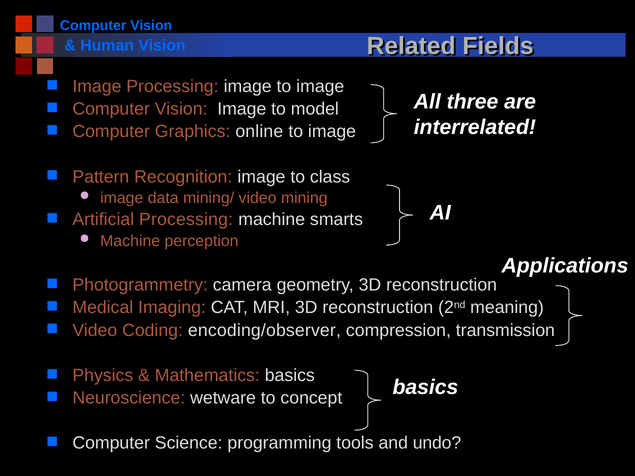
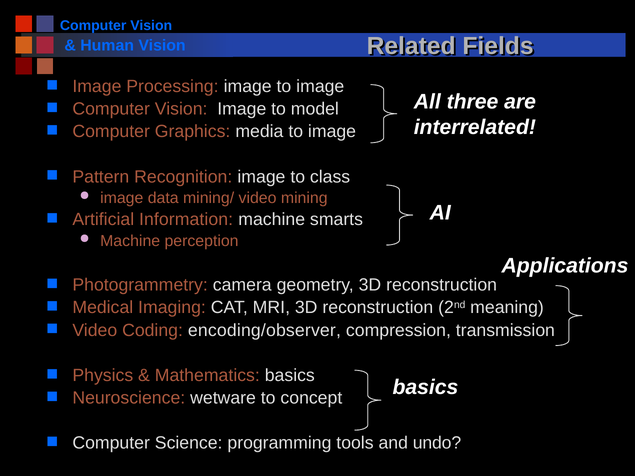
online: online -> media
Artificial Processing: Processing -> Information
